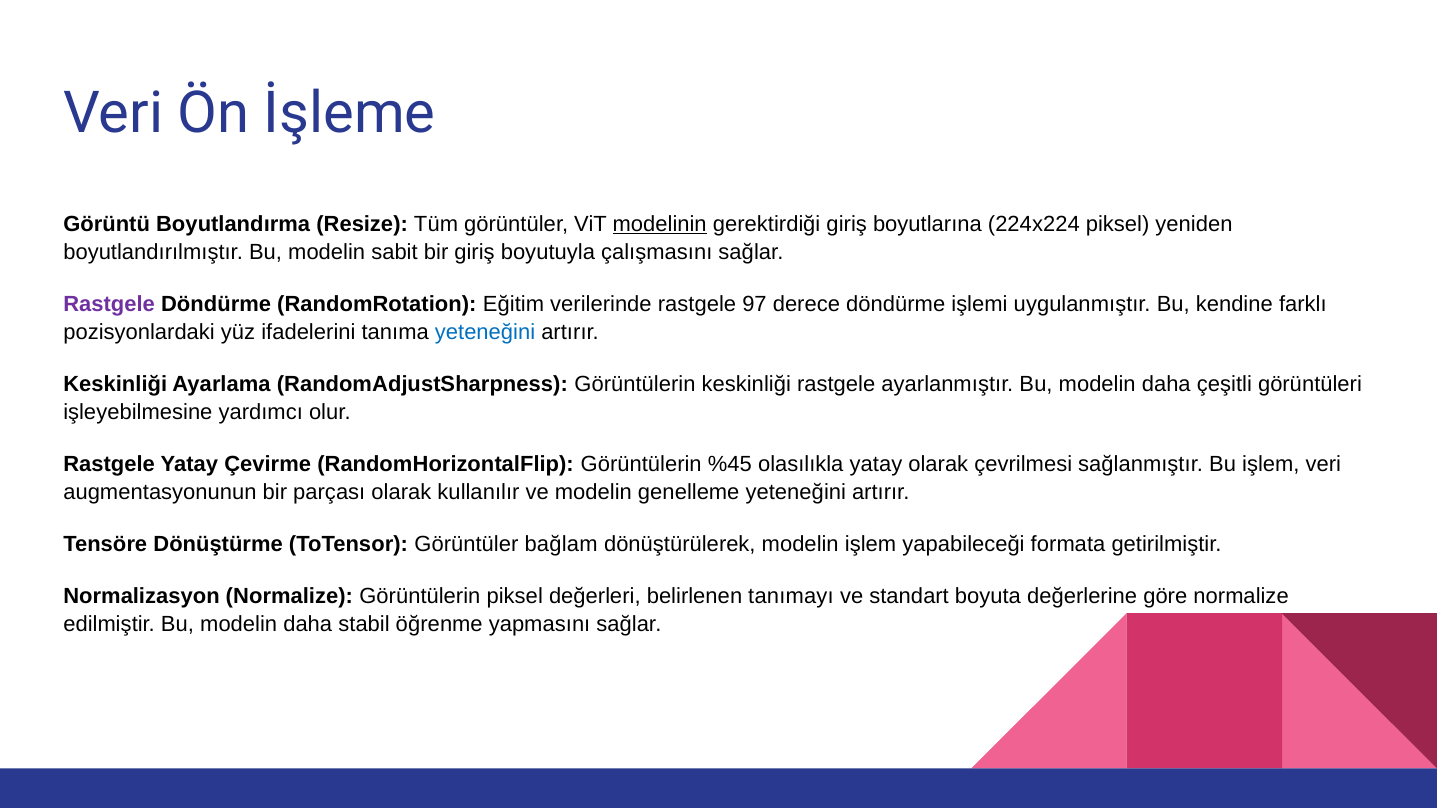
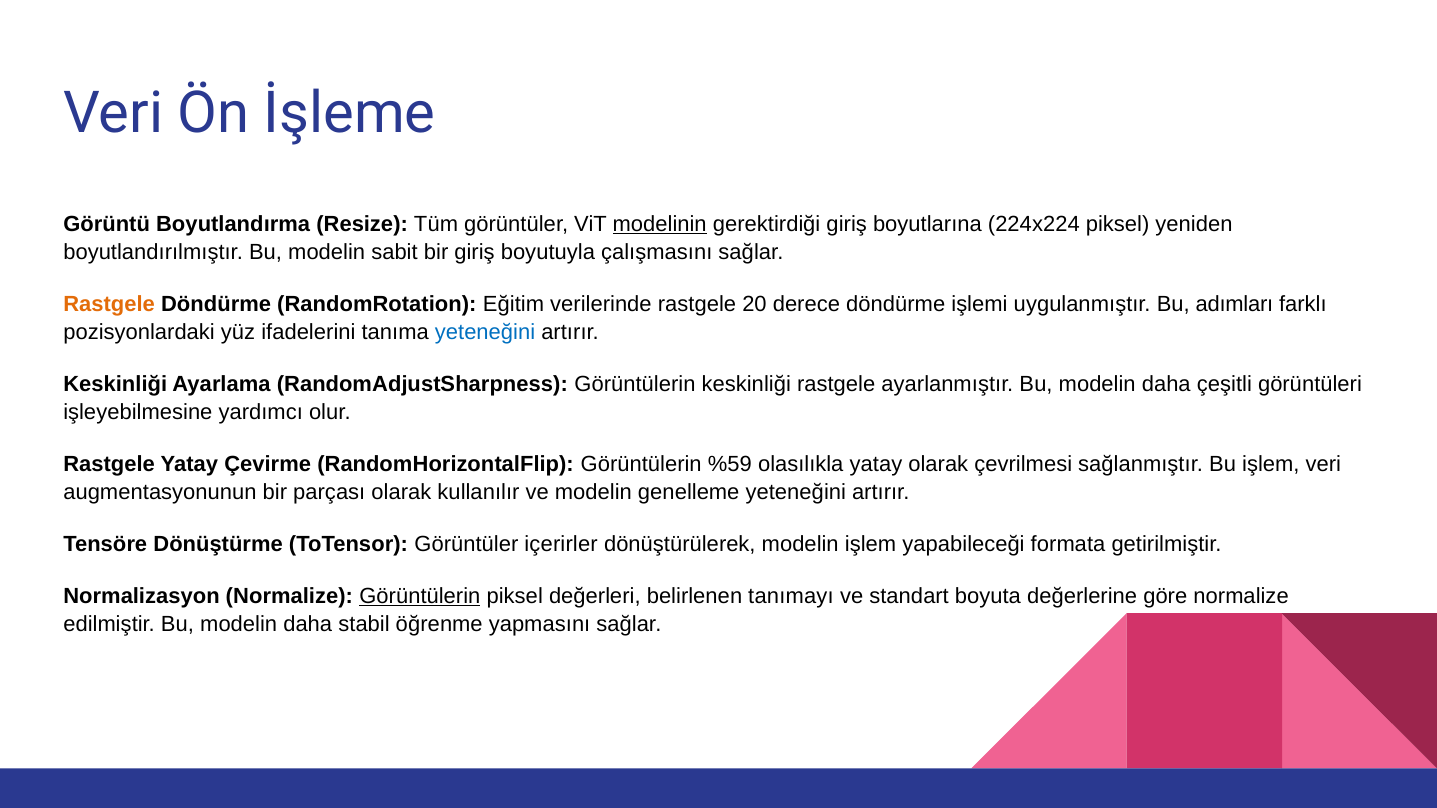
Rastgele at (109, 304) colour: purple -> orange
97: 97 -> 20
kendine: kendine -> adımları
%45: %45 -> %59
bağlam: bağlam -> içerirler
Görüntülerin at (420, 596) underline: none -> present
